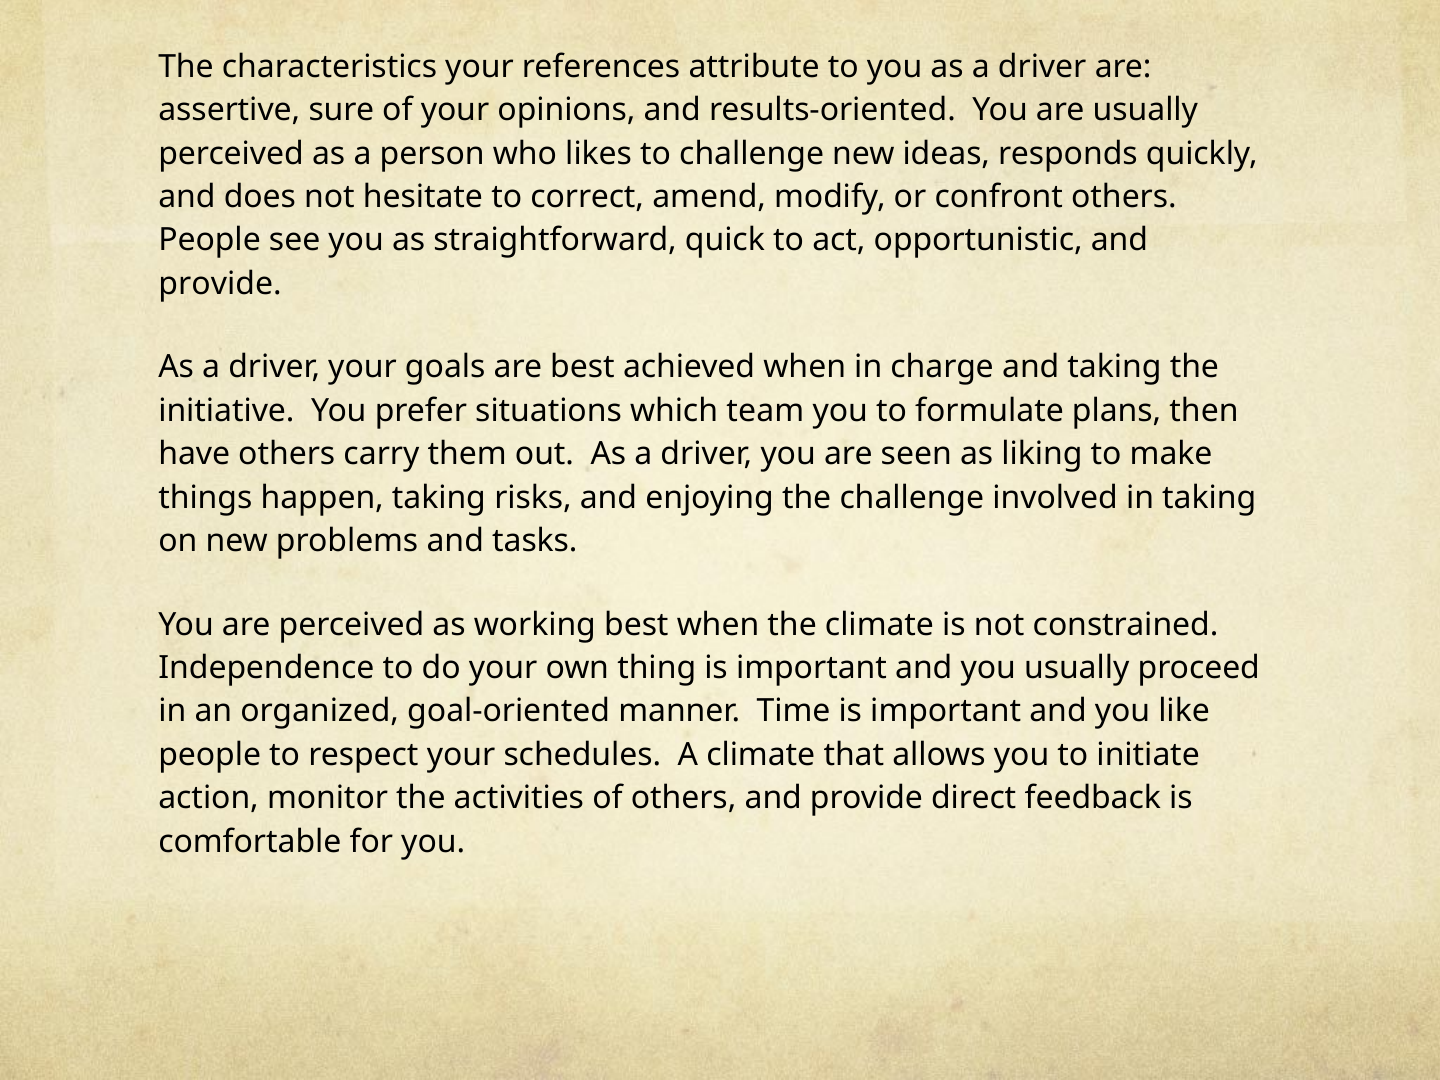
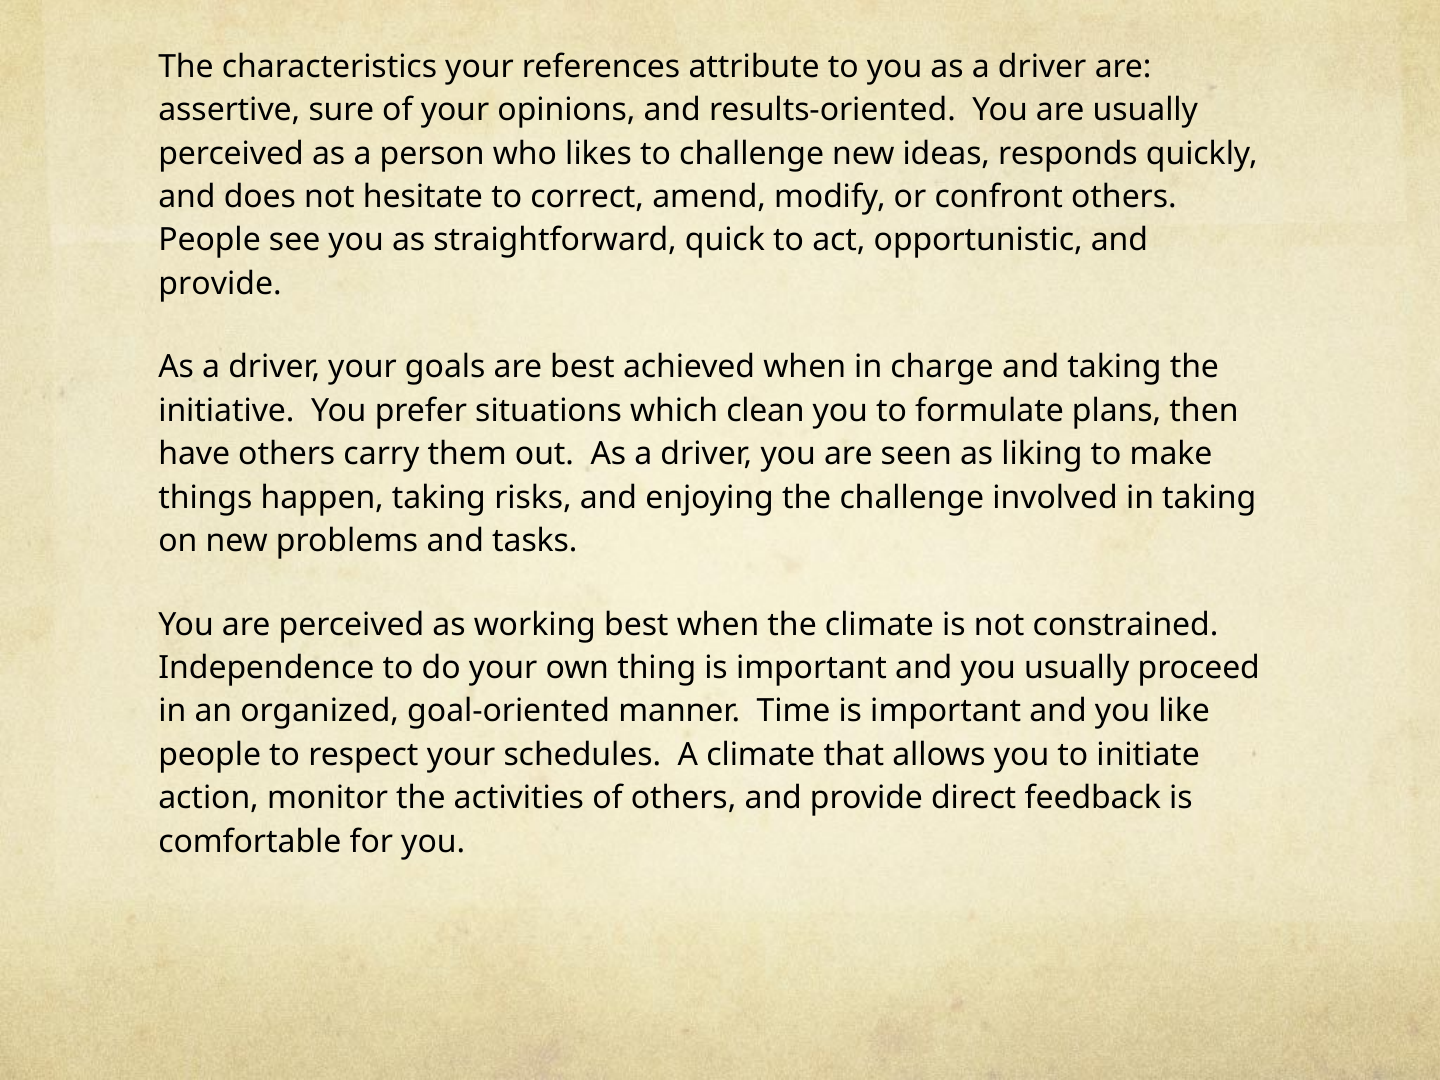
team: team -> clean
